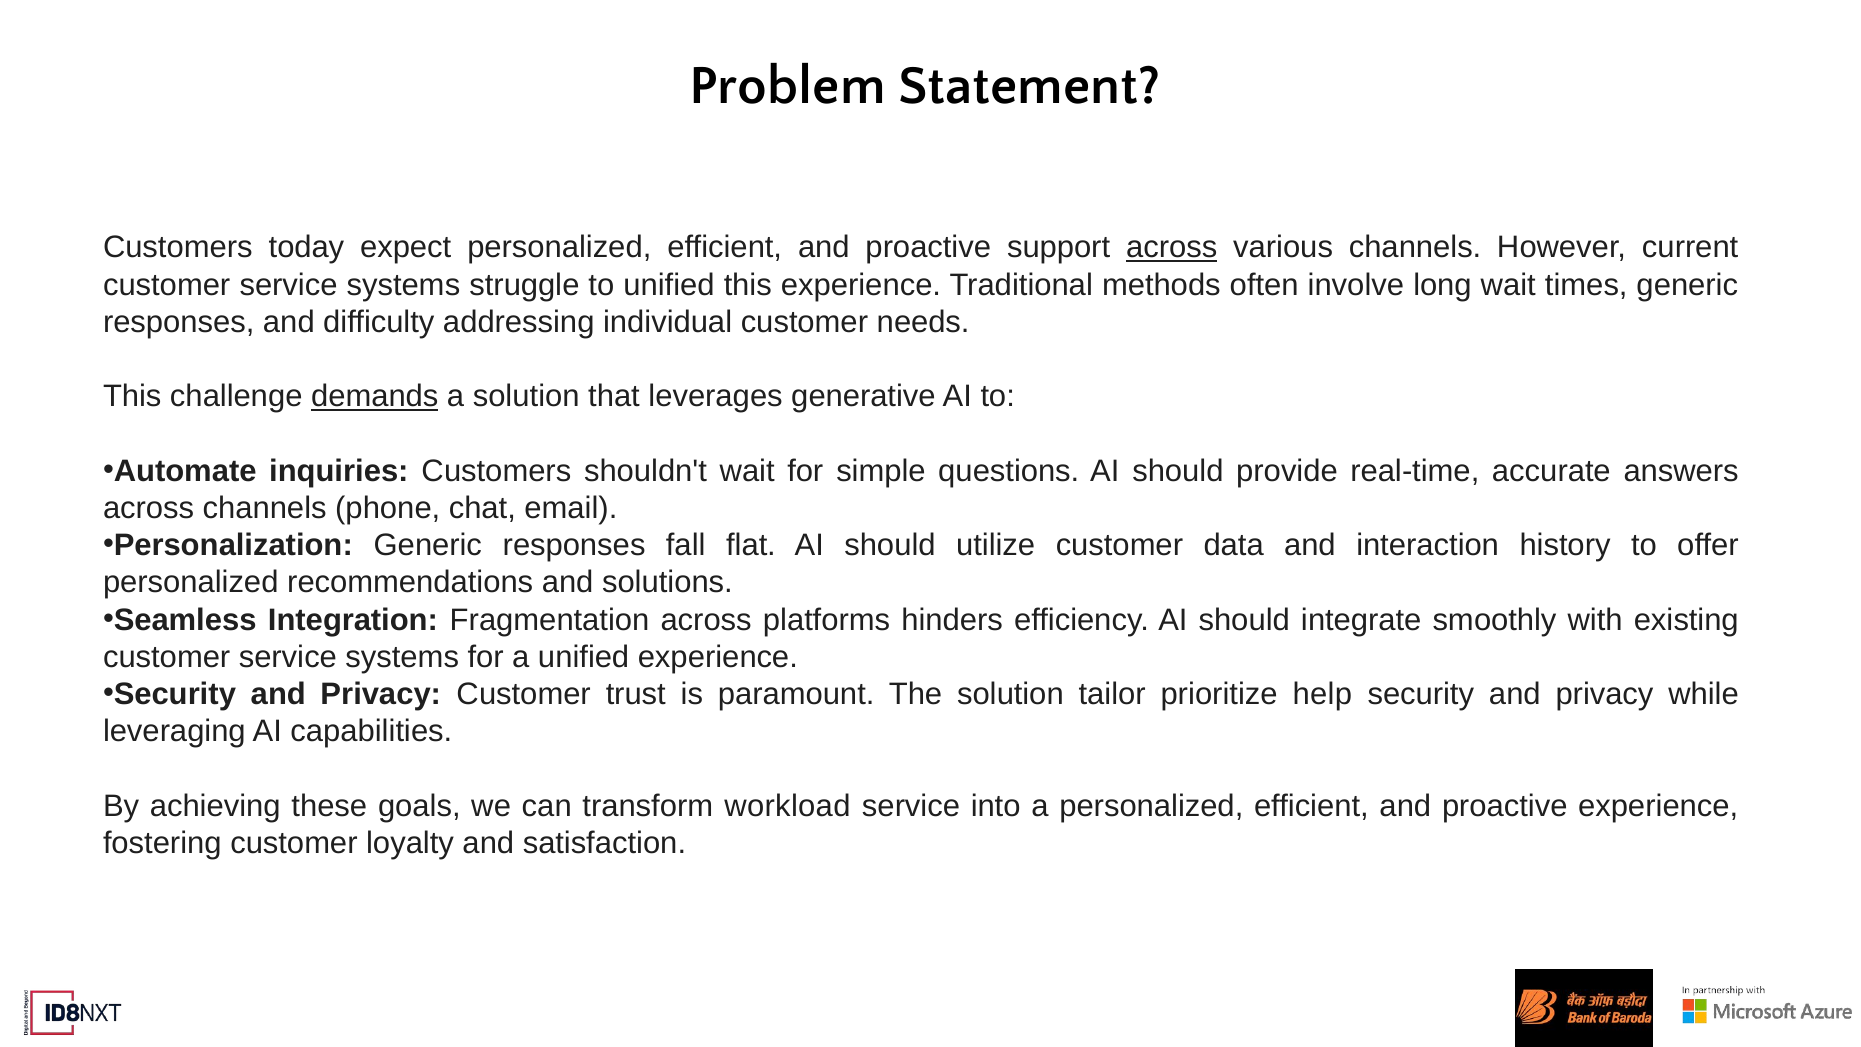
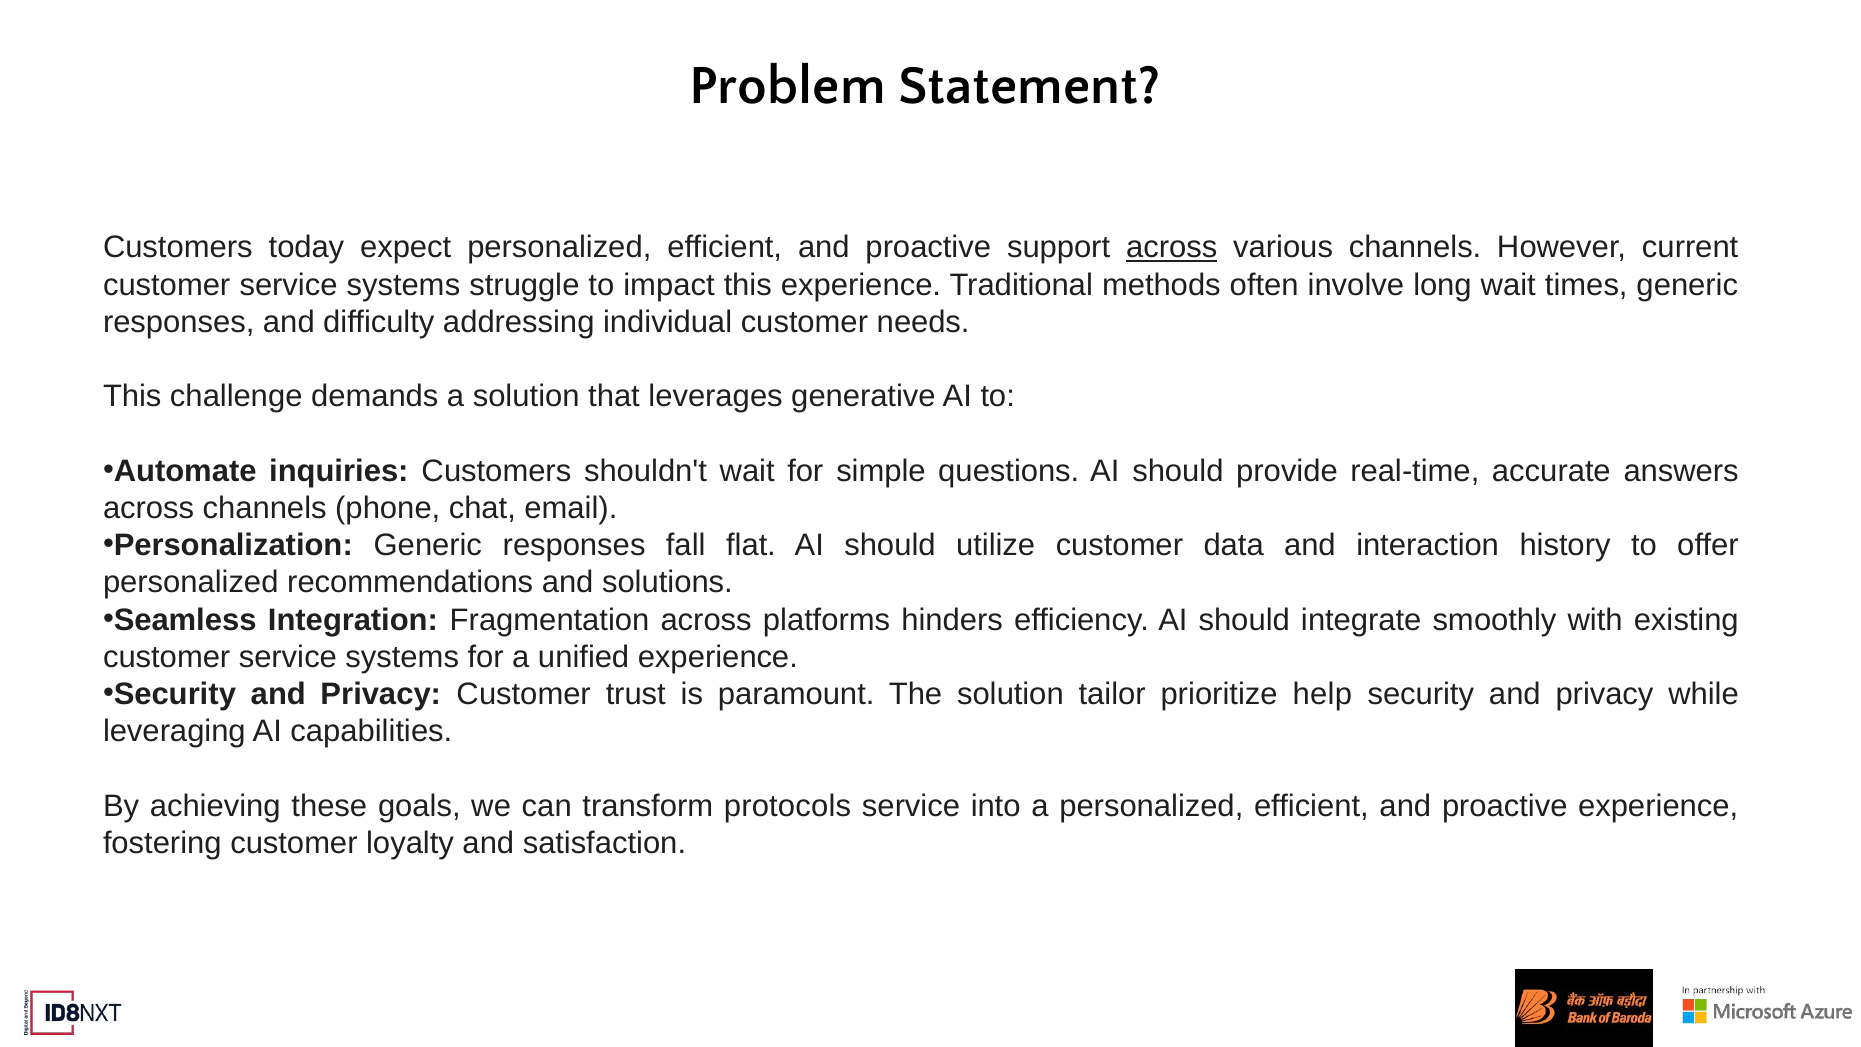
to unified: unified -> impact
demands underline: present -> none
workload: workload -> protocols
